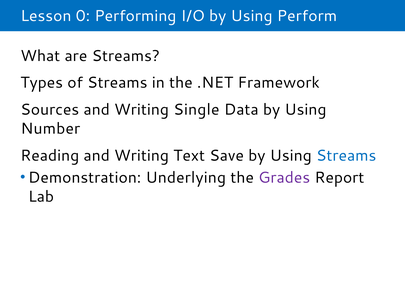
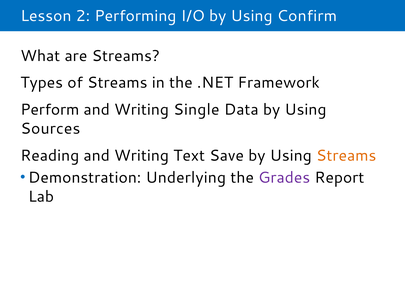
0: 0 -> 2
Perform: Perform -> Confirm
Sources: Sources -> Perform
Number: Number -> Sources
Streams at (346, 155) colour: blue -> orange
